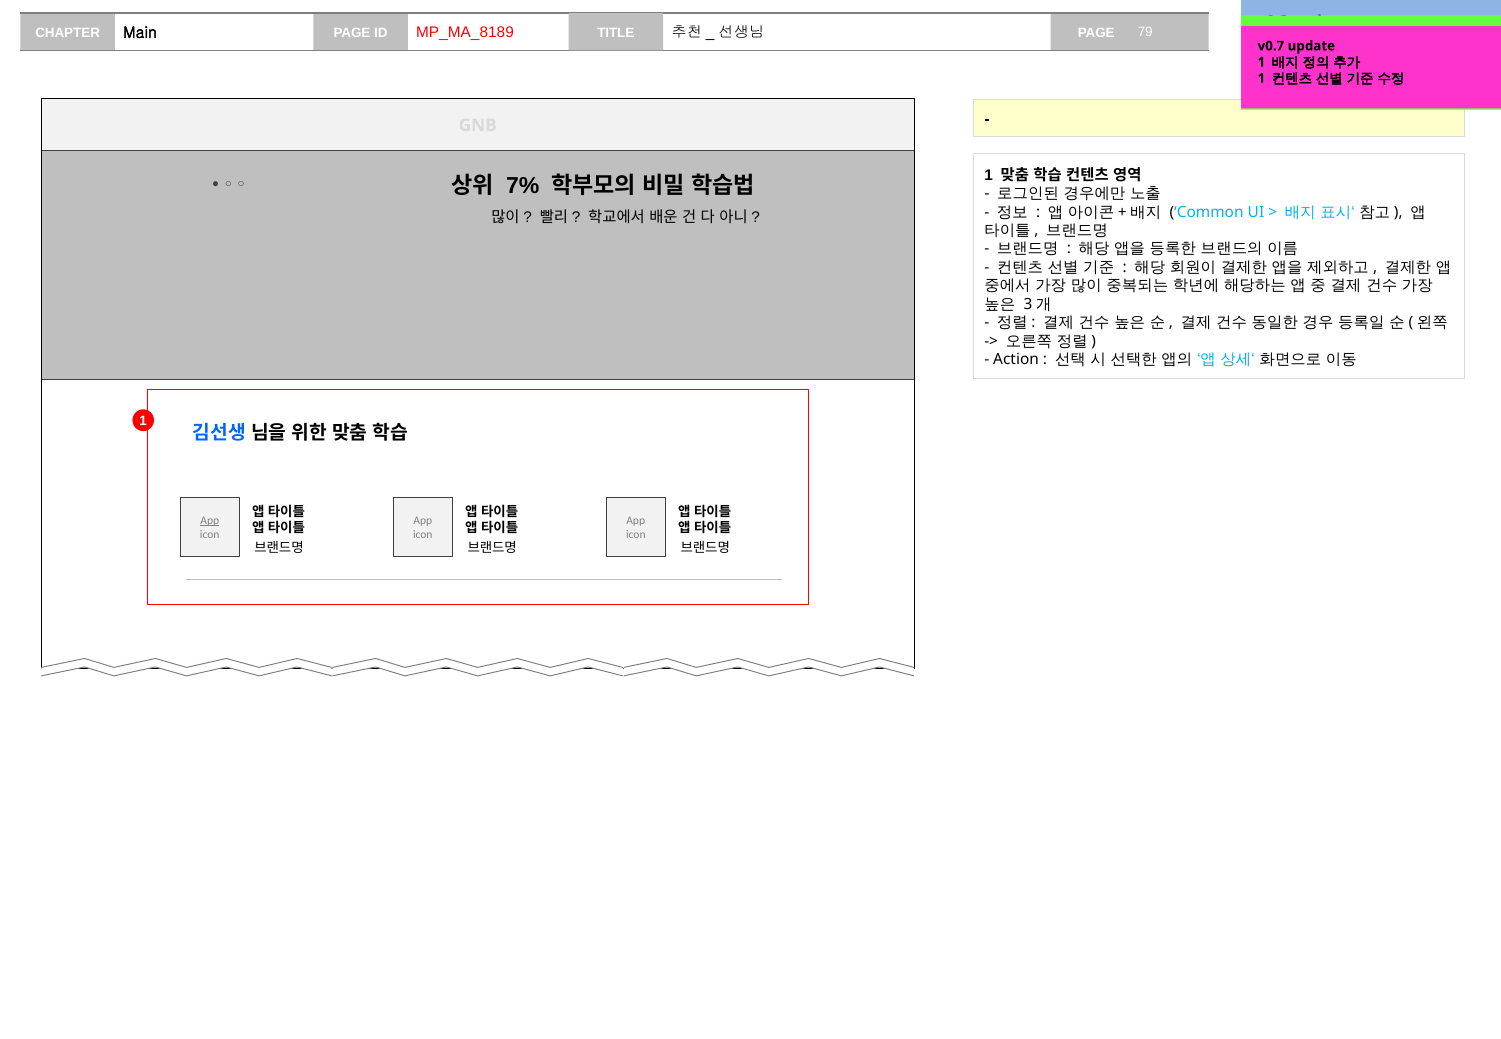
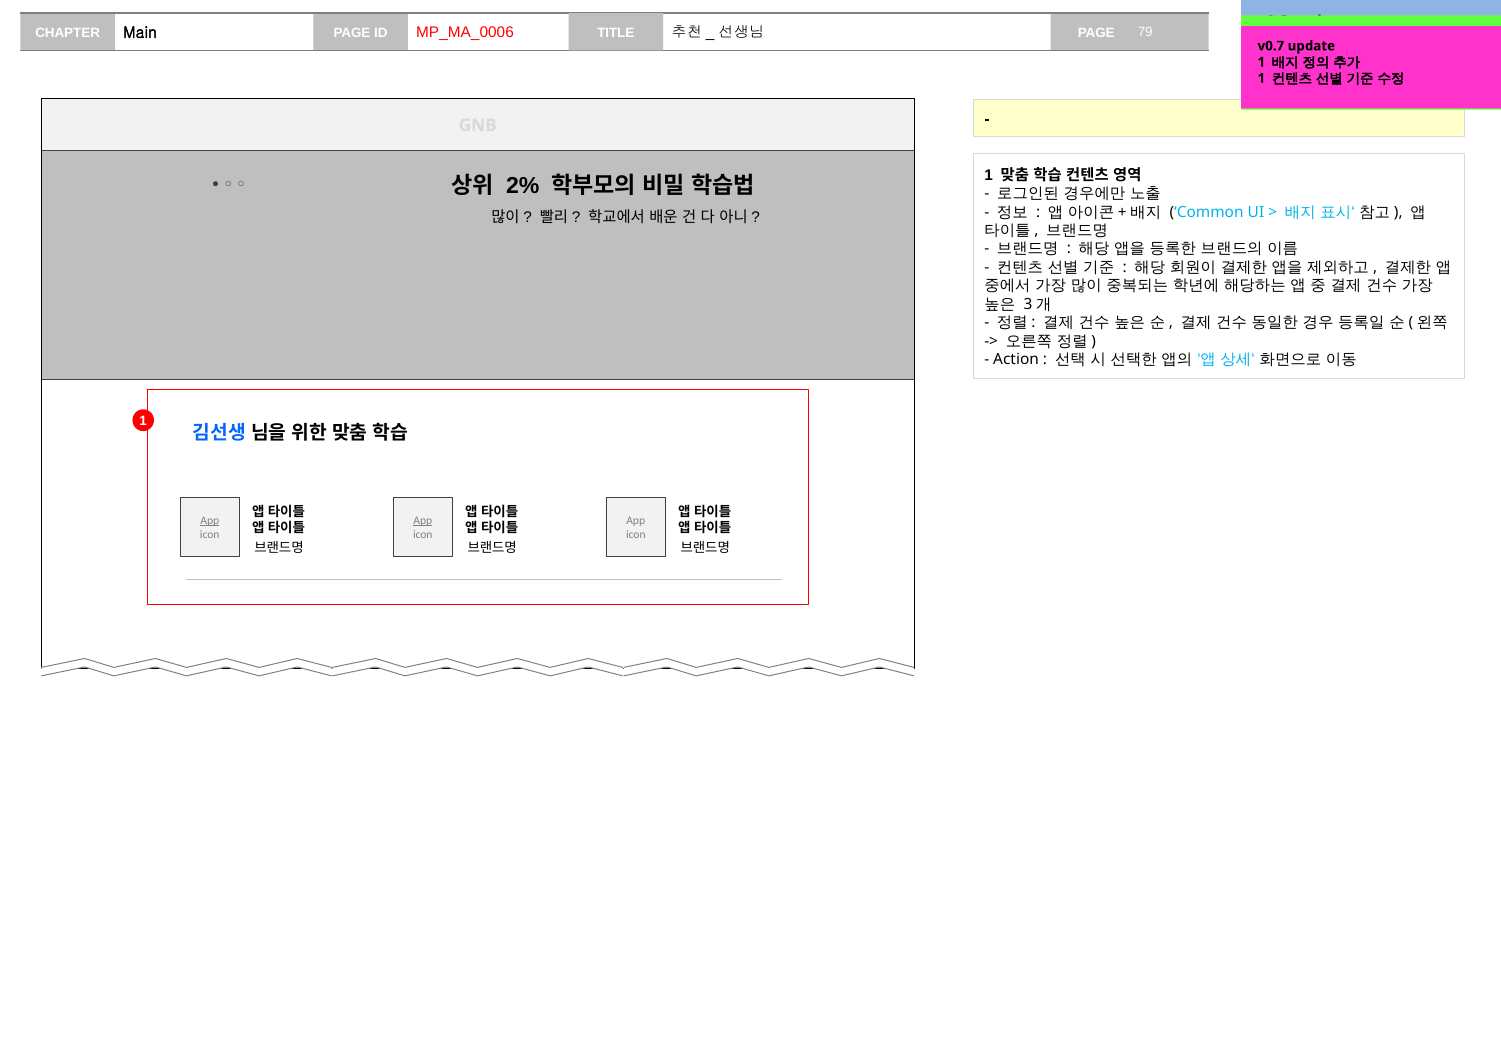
MP_MA_8189: MP_MA_8189 -> MP_MA_0006
7%: 7% -> 2%
App at (423, 521) underline: none -> present
